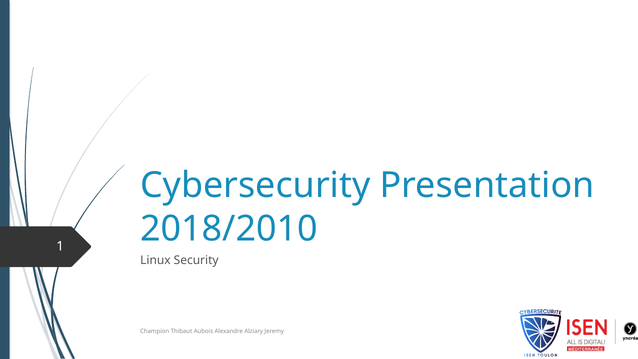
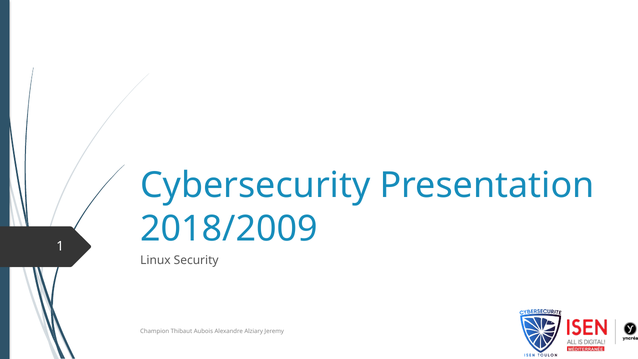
2018/2010: 2018/2010 -> 2018/2009
